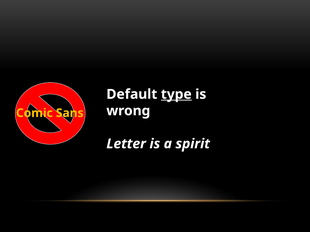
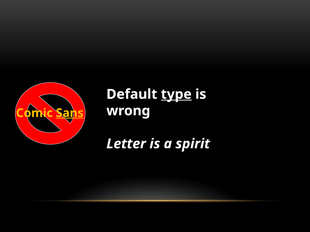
Sans underline: none -> present
